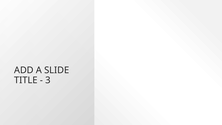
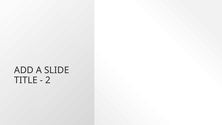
3: 3 -> 2
